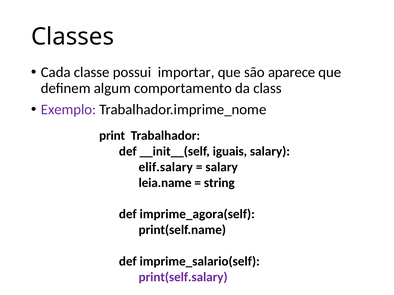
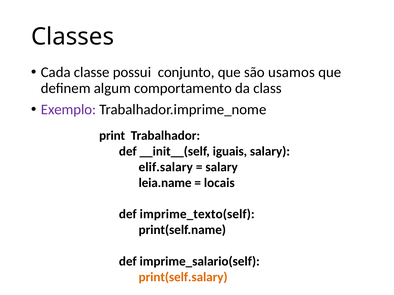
importar: importar -> conjunto
aparece: aparece -> usamos
string: string -> locais
imprime_agora(self: imprime_agora(self -> imprime_texto(self
print(self.salary colour: purple -> orange
